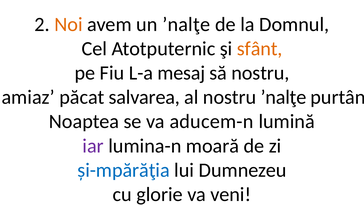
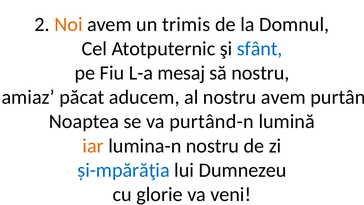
un ʼnalţe: ʼnalţe -> trimis
sfânt colour: orange -> blue
salvarea: salvarea -> aducem
nostru ʼnalţe: ʼnalţe -> avem
aducem-n: aducem-n -> purtând-n
iar colour: purple -> orange
lumina-n moară: moară -> nostru
